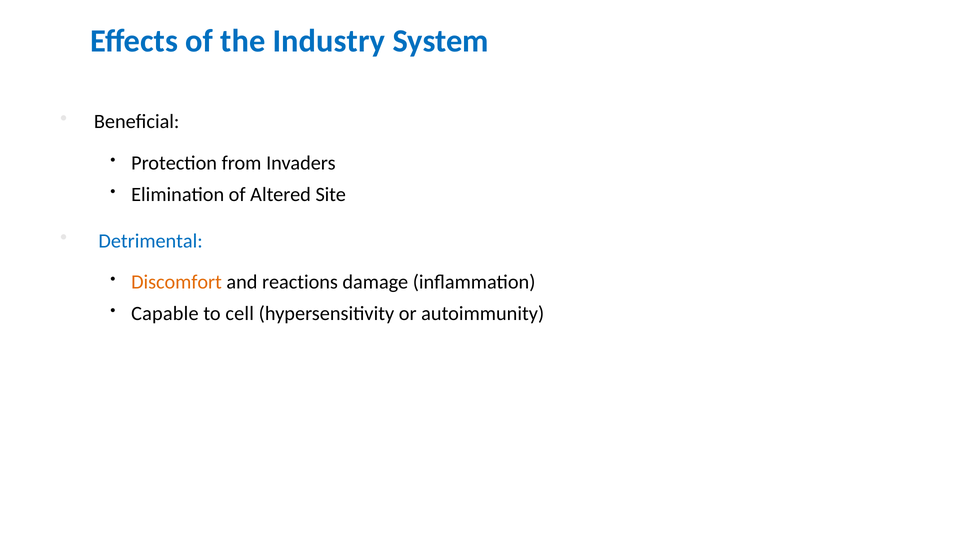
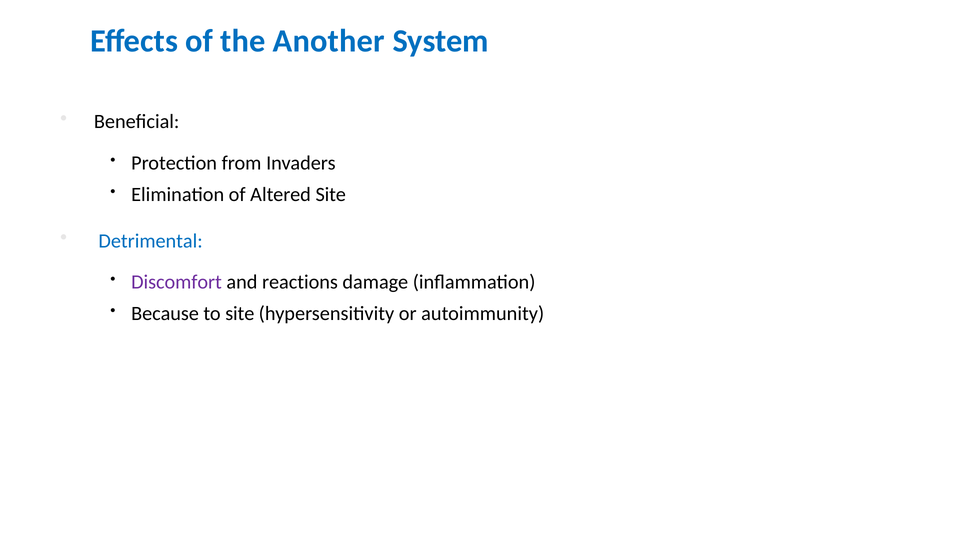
Industry: Industry -> Another
Discomfort colour: orange -> purple
Capable: Capable -> Because
to cell: cell -> site
